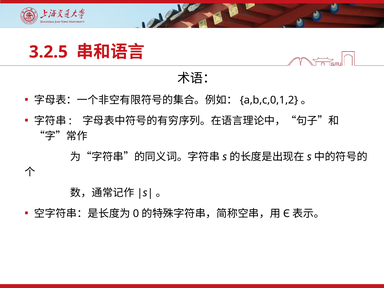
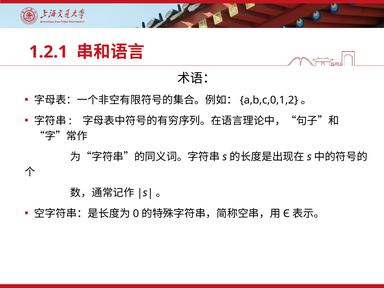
3.2.5: 3.2.5 -> 1.2.1
